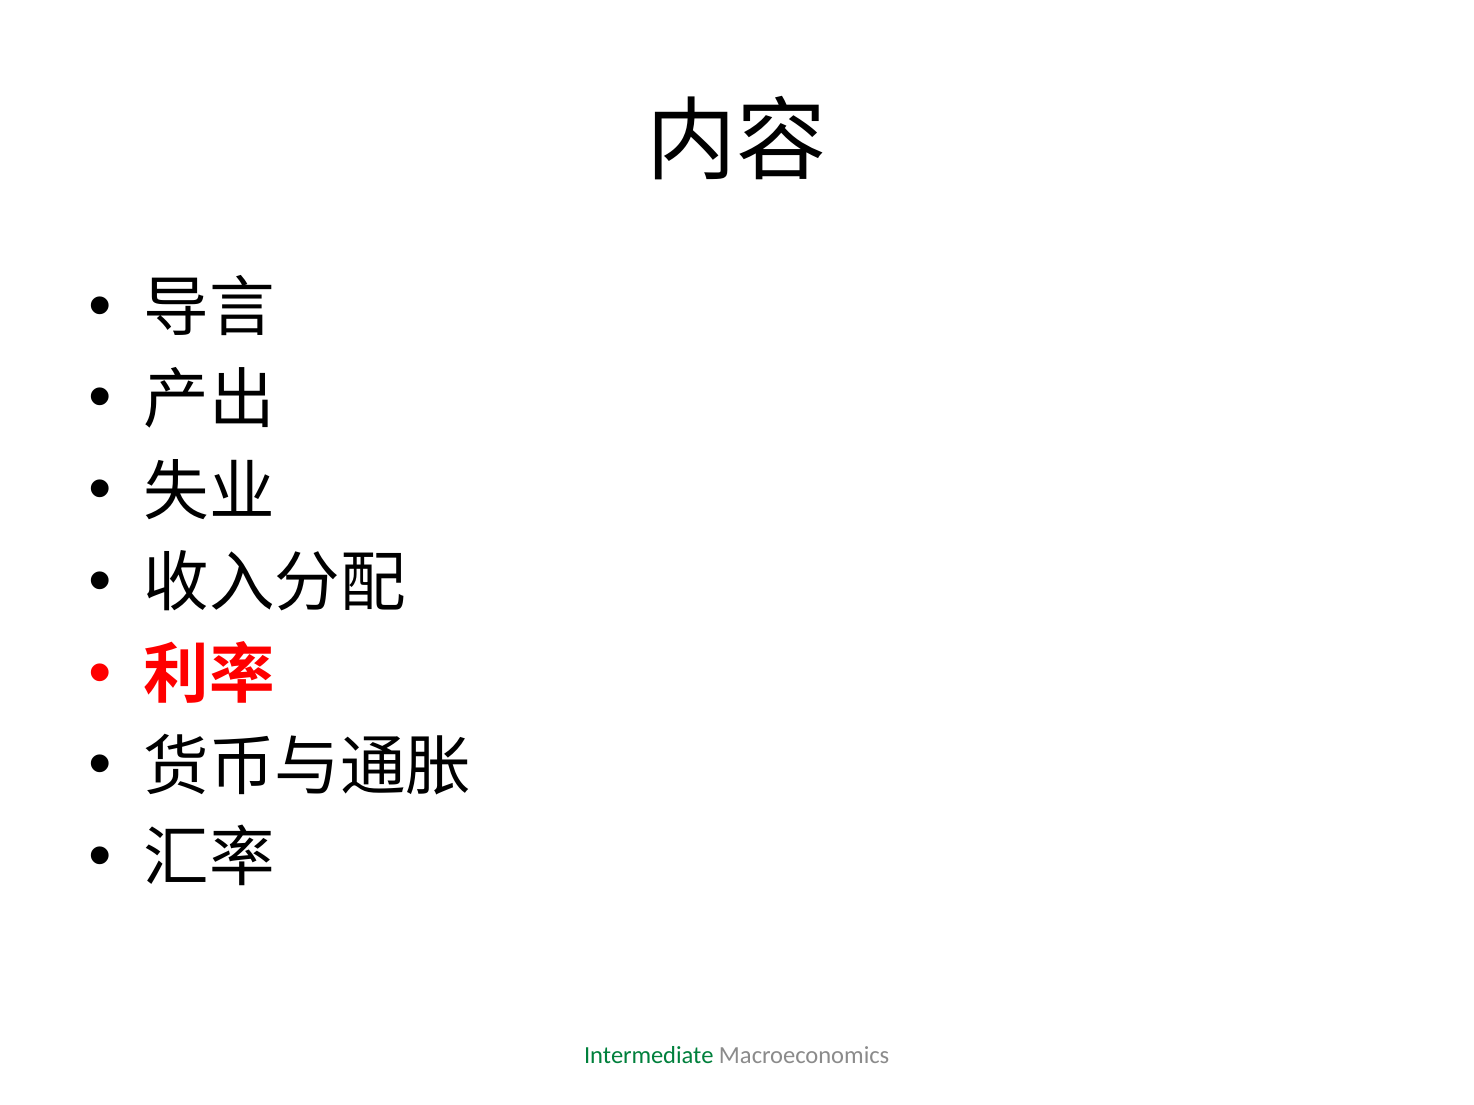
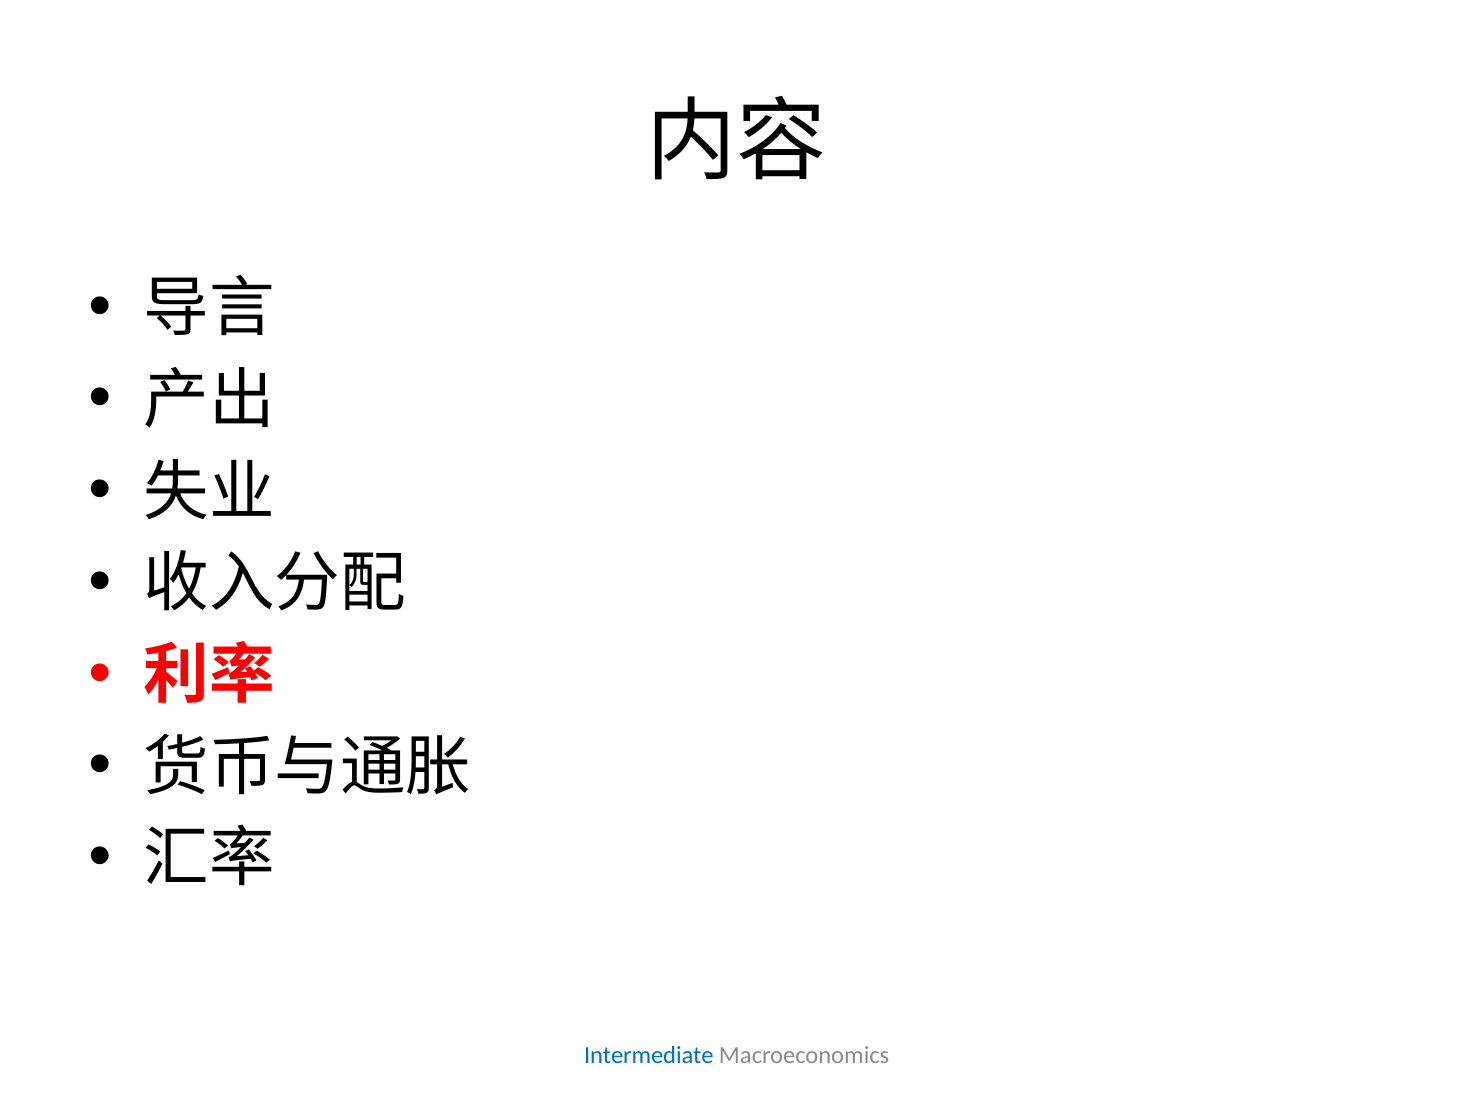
Intermediate colour: green -> blue
